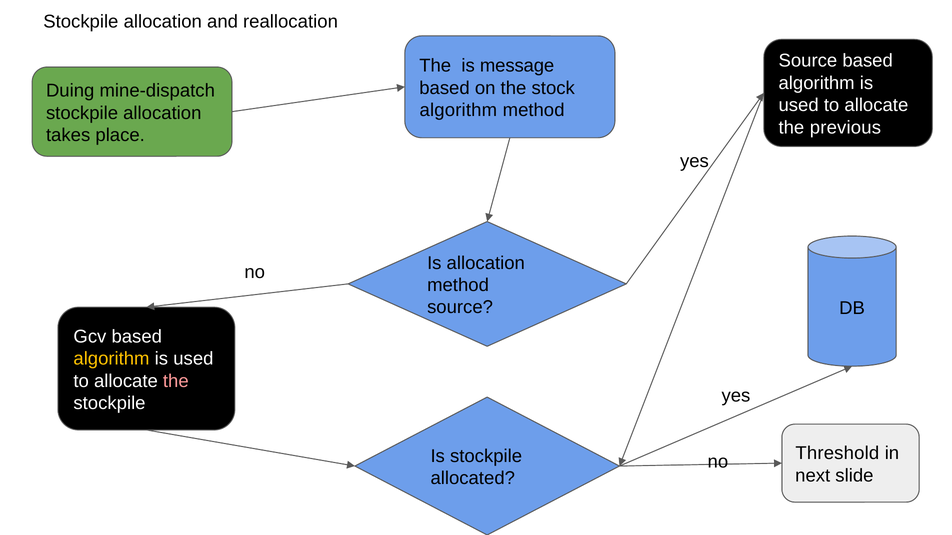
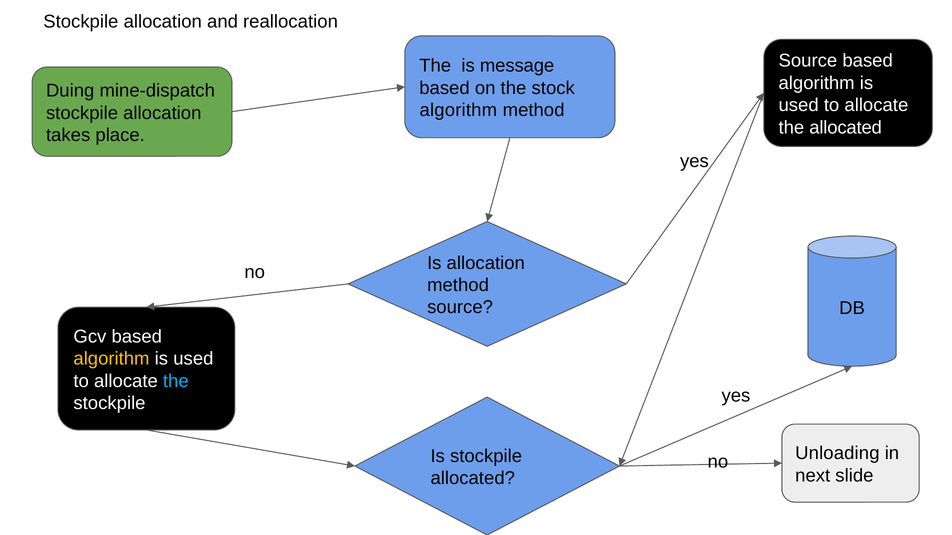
the previous: previous -> allocated
the at (176, 381) colour: pink -> light blue
Threshold: Threshold -> Unloading
